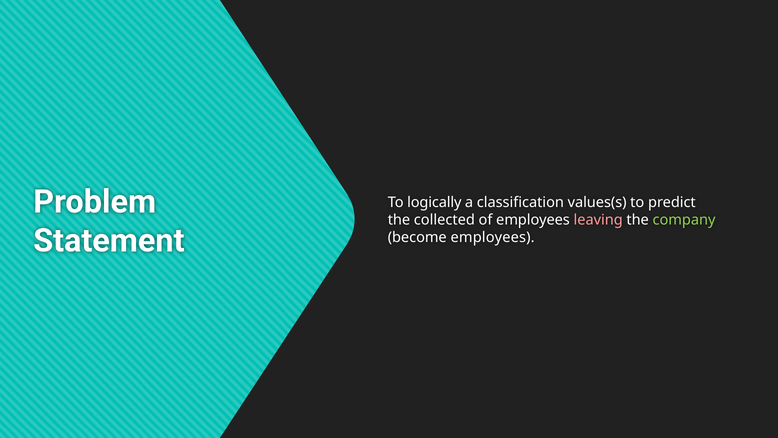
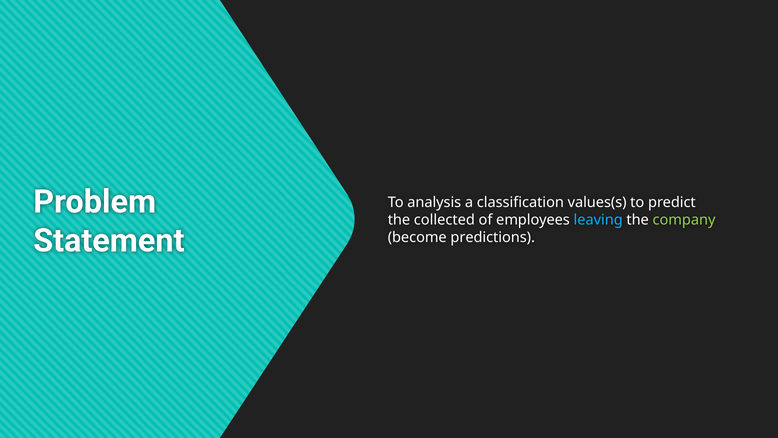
logically: logically -> analysis
leaving colour: pink -> light blue
become employees: employees -> predictions
